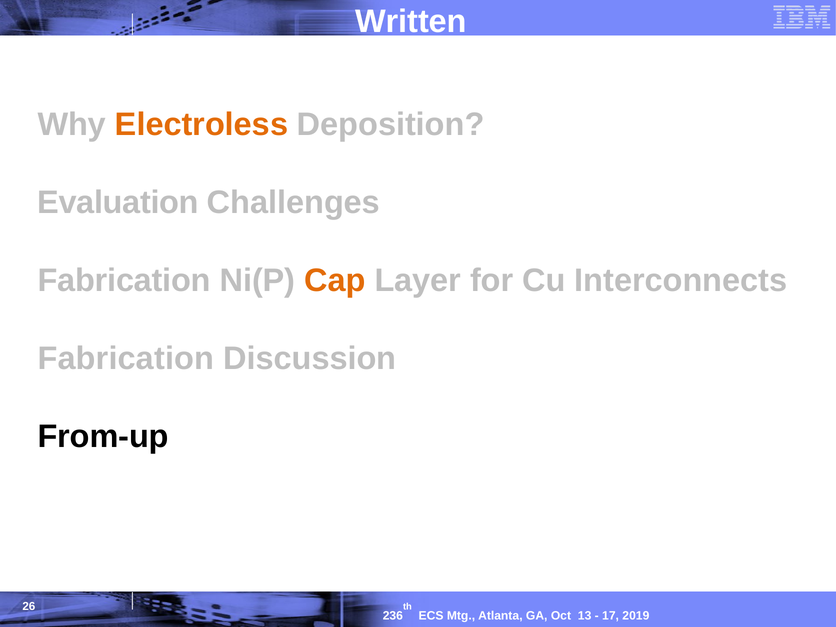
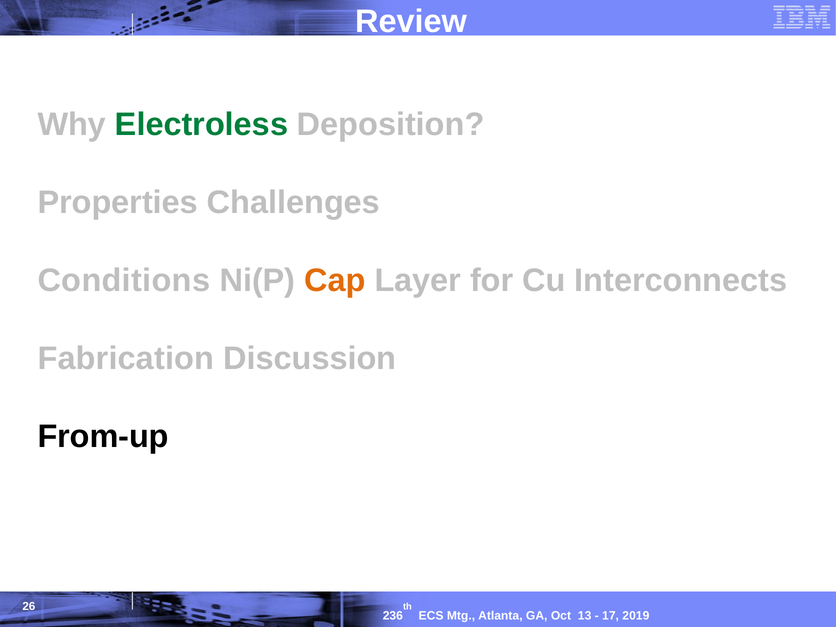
Written: Written -> Review
Electroless colour: orange -> green
Evaluation: Evaluation -> Properties
Fabrication at (124, 281): Fabrication -> Conditions
